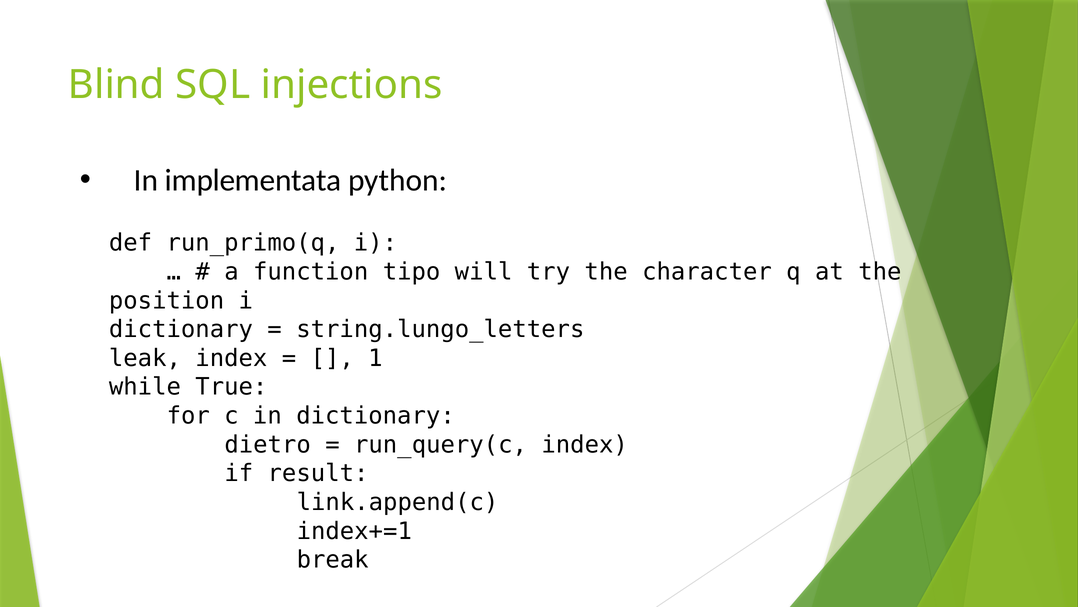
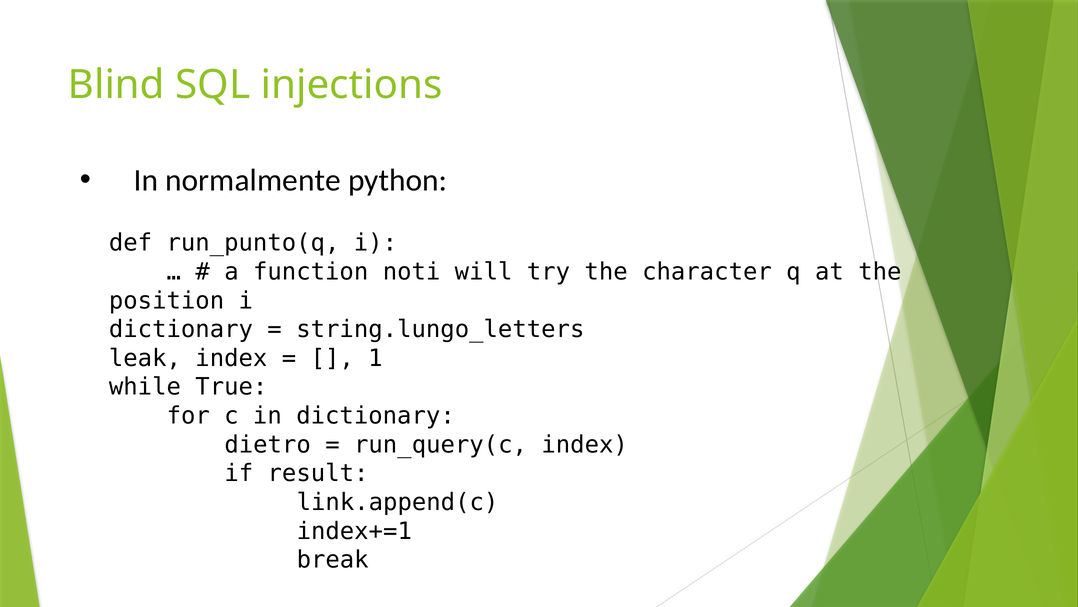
implementata: implementata -> normalmente
run_primo(q: run_primo(q -> run_punto(q
tipo: tipo -> noti
